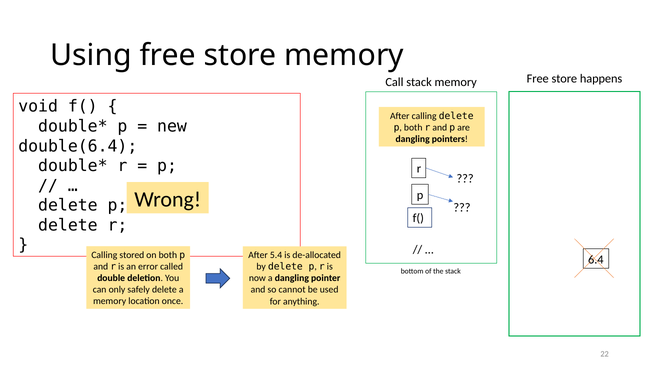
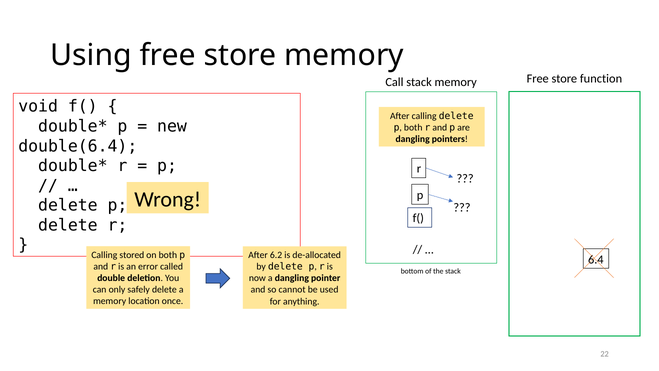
happens: happens -> function
5.4: 5.4 -> 6.2
